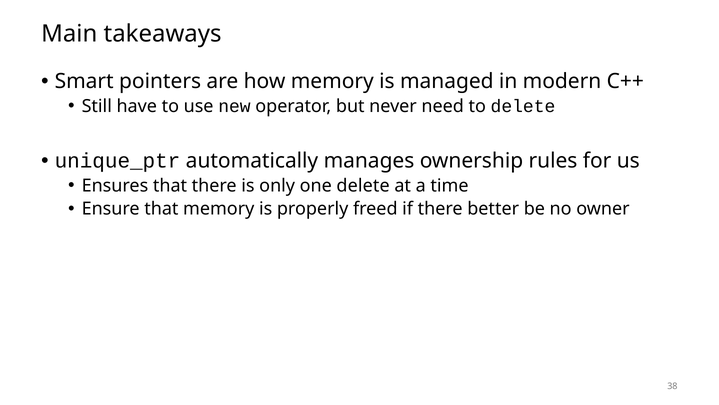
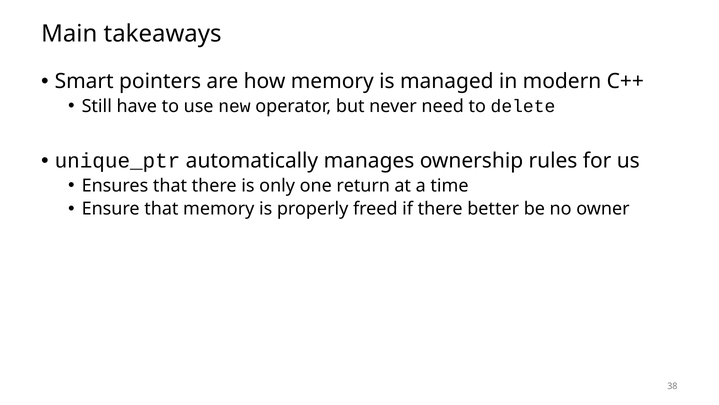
one delete: delete -> return
